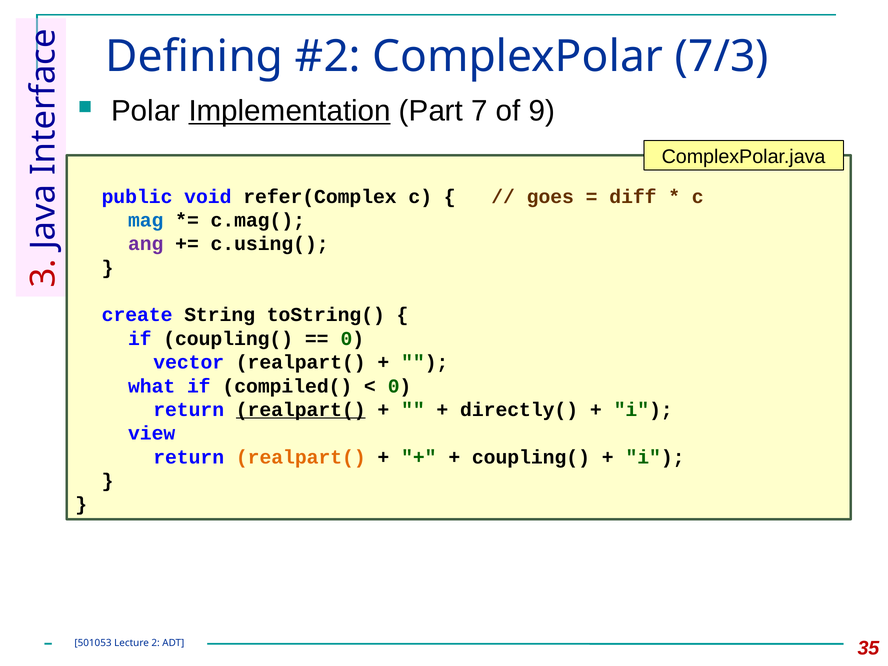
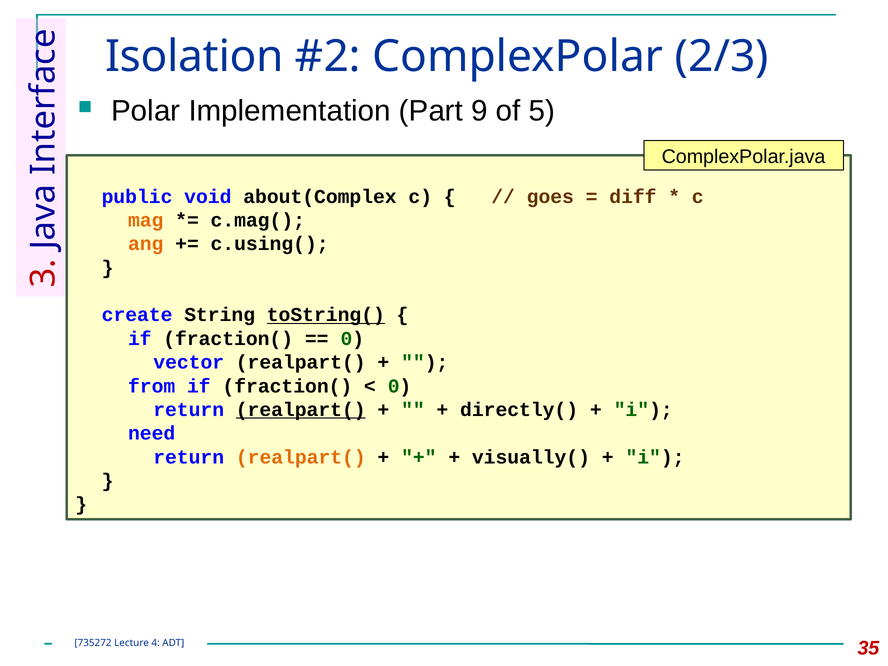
Defining: Defining -> Isolation
7/3: 7/3 -> 2/3
Implementation underline: present -> none
7: 7 -> 9
9: 9 -> 5
refer(Complex: refer(Complex -> about(Complex
mag colour: blue -> orange
ang colour: purple -> orange
toString( underline: none -> present
coupling( at (228, 339): coupling( -> fraction(
what: what -> from
compiled( at (287, 386): compiled( -> fraction(
view: view -> need
coupling( at (531, 457): coupling( -> visually(
501053: 501053 -> 735272
2: 2 -> 4
